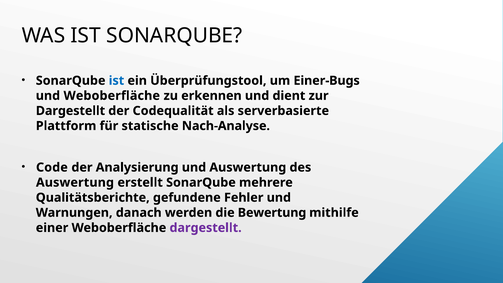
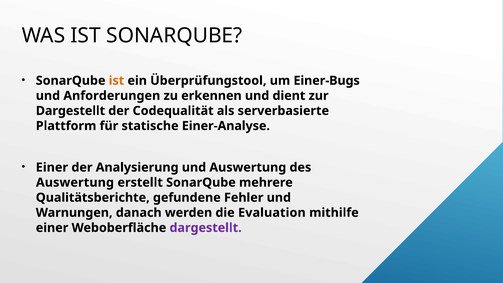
ist at (116, 81) colour: blue -> orange
und Weboberfläche: Weboberfläche -> Anforderungen
Nach-Analyse: Nach-Analyse -> Einer-Analyse
Code at (52, 167): Code -> Einer
Bewertung: Bewertung -> Evaluation
